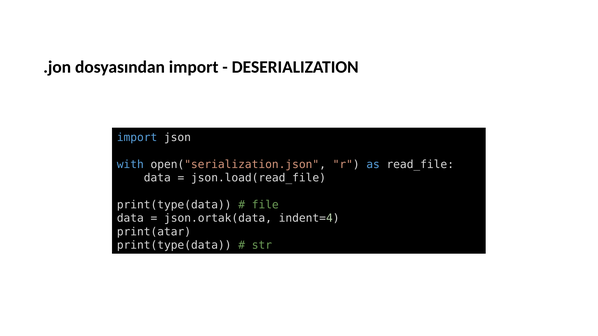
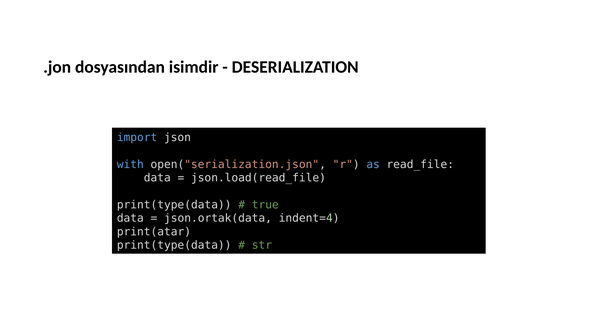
dosyasından import: import -> isimdir
file: file -> true
